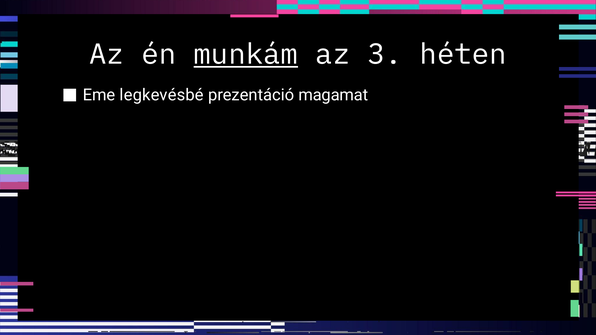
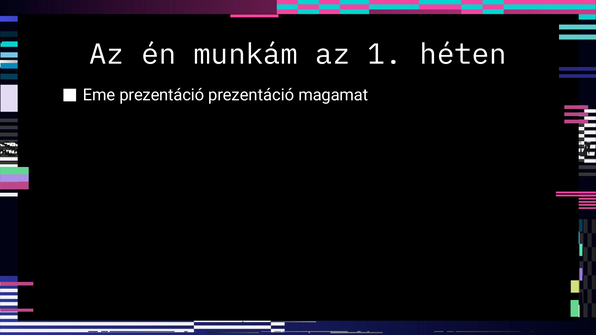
munkám underline: present -> none
3: 3 -> 1
Eme legkevésbé: legkevésbé -> prezentáció
